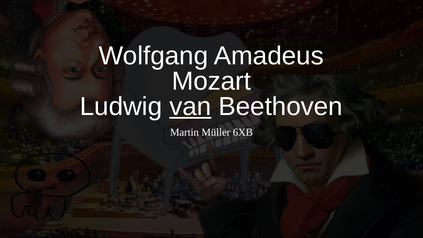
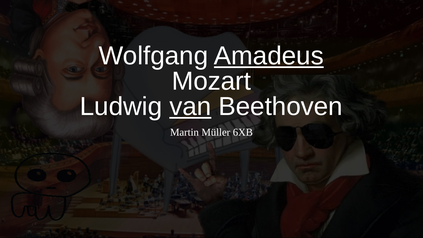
Amadeus underline: none -> present
